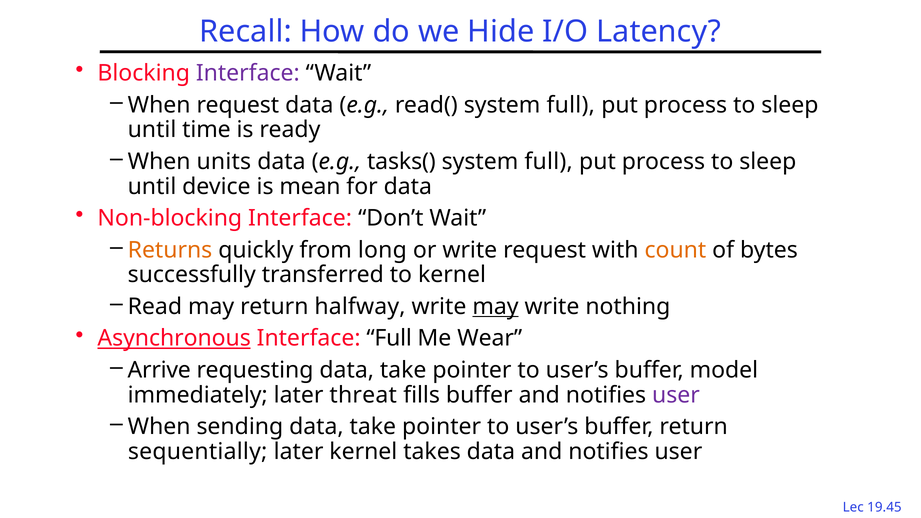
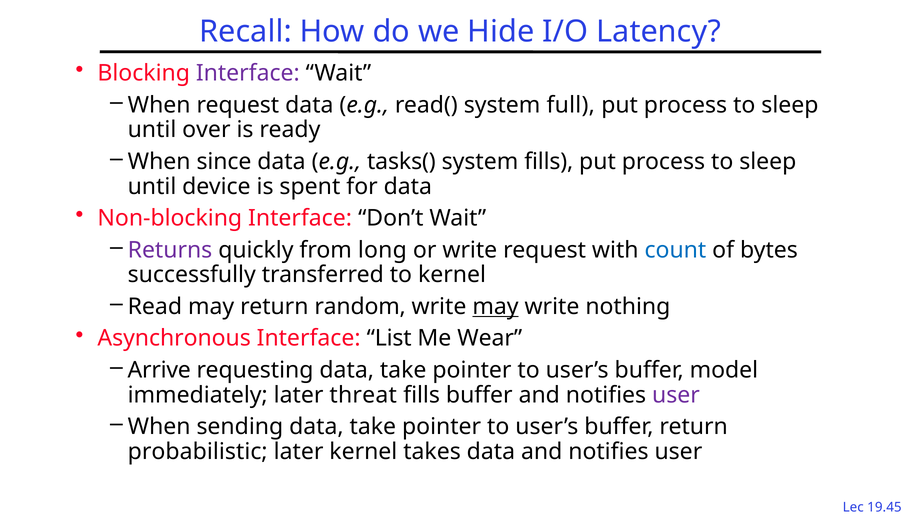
time: time -> over
units: units -> since
full at (549, 162): full -> fills
mean: mean -> spent
Returns colour: orange -> purple
count colour: orange -> blue
halfway: halfway -> random
Asynchronous underline: present -> none
Interface Full: Full -> List
sequentially: sequentially -> probabilistic
